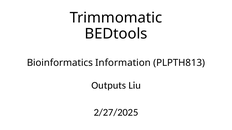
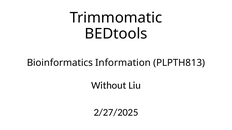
Outputs: Outputs -> Without
